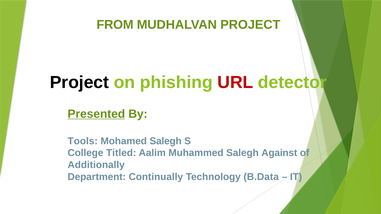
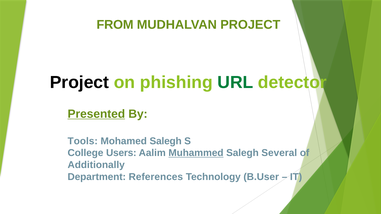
URL colour: red -> green
Titled: Titled -> Users
Muhammed underline: none -> present
Against: Against -> Several
Continually: Continually -> References
B.Data: B.Data -> B.User
